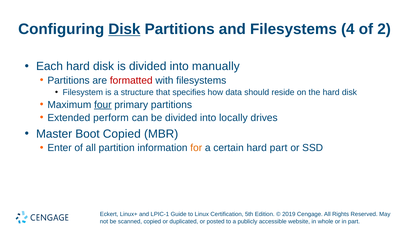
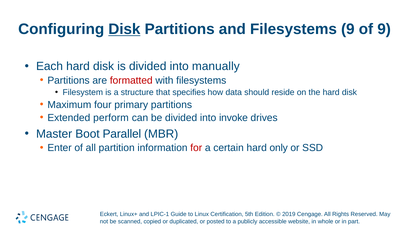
Filesystems 4: 4 -> 9
of 2: 2 -> 9
four underline: present -> none
locally: locally -> invoke
Boot Copied: Copied -> Parallel
for colour: orange -> red
hard part: part -> only
